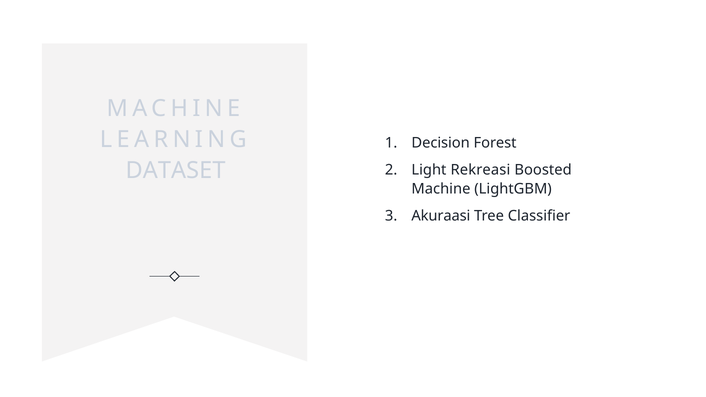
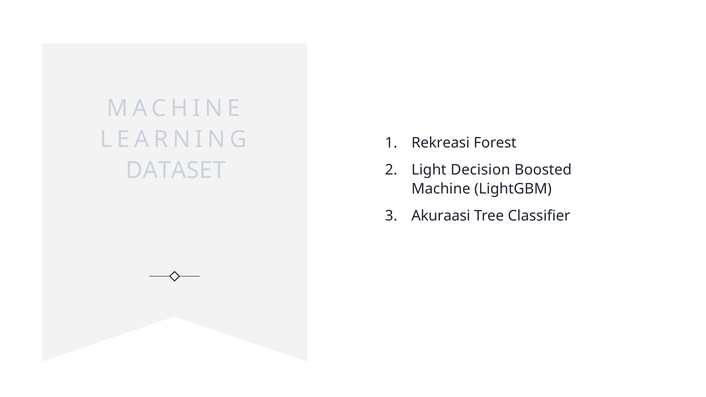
Decision: Decision -> Rekreasi
Rekreasi: Rekreasi -> Decision
